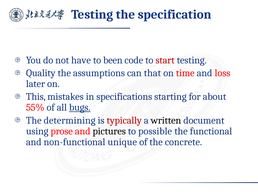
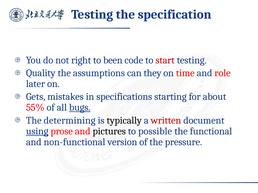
have: have -> right
that: that -> they
loss: loss -> role
This: This -> Gets
typically colour: red -> black
written colour: black -> red
using underline: none -> present
unique: unique -> version
concrete: concrete -> pressure
